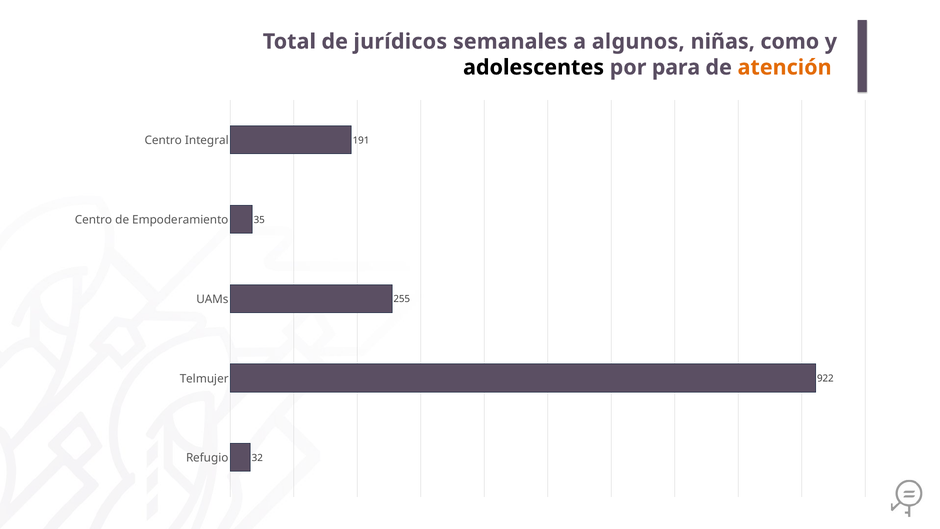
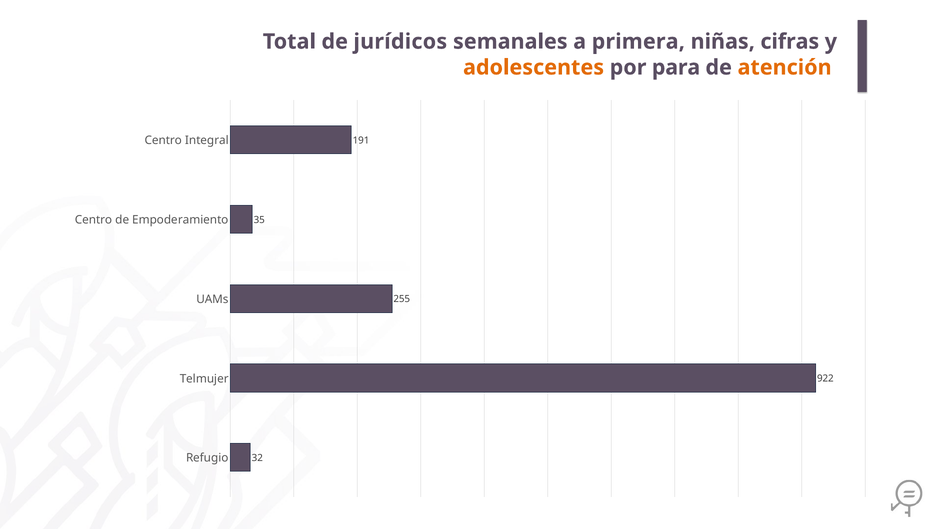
algunos: algunos -> primera
como: como -> cifras
adolescentes colour: black -> orange
